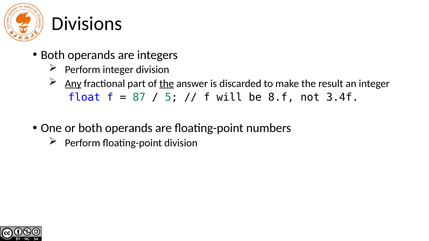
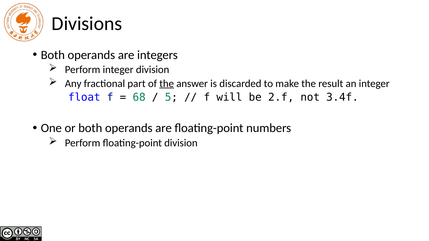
Any underline: present -> none
87: 87 -> 68
8.f: 8.f -> 2.f
